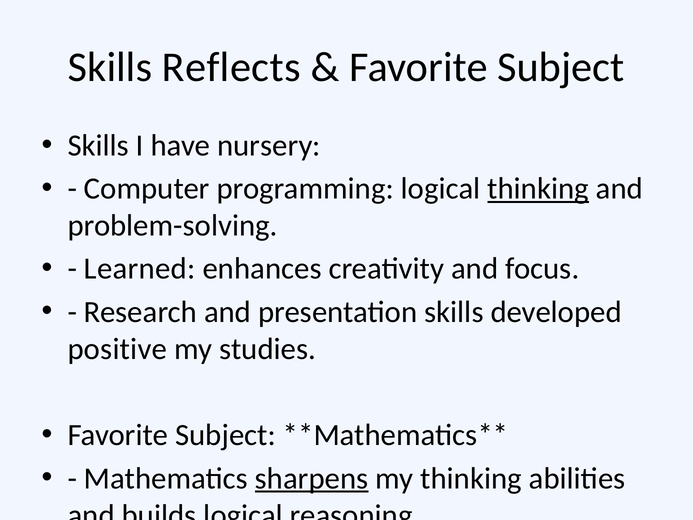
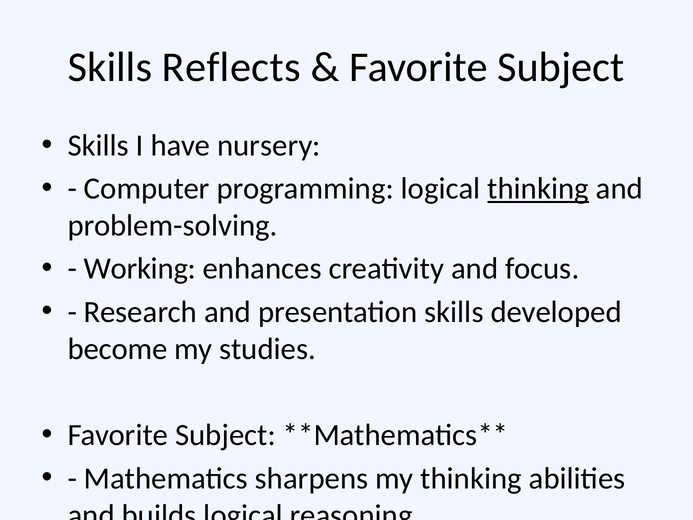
Learned: Learned -> Working
positive: positive -> become
sharpens underline: present -> none
